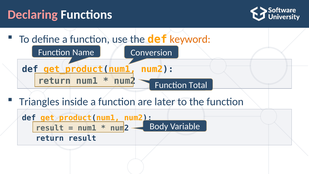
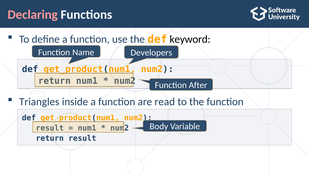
keyword colour: orange -> black
Conversion: Conversion -> Developers
Total: Total -> After
later: later -> read
